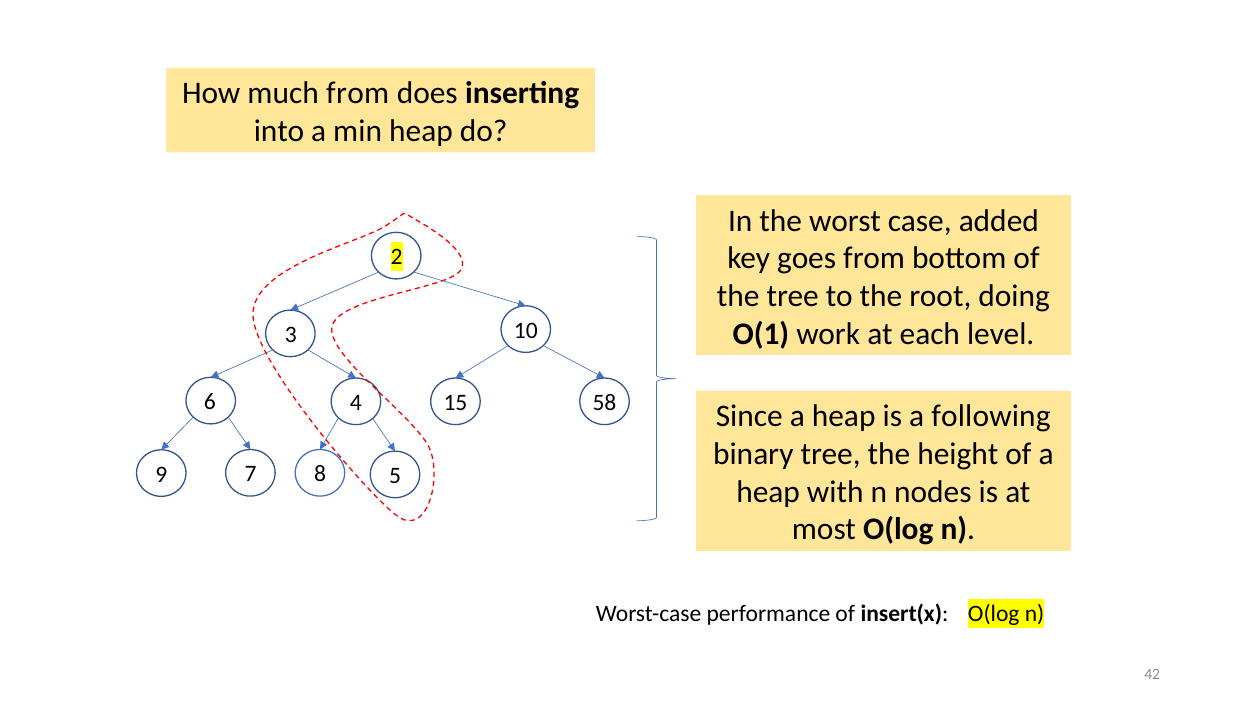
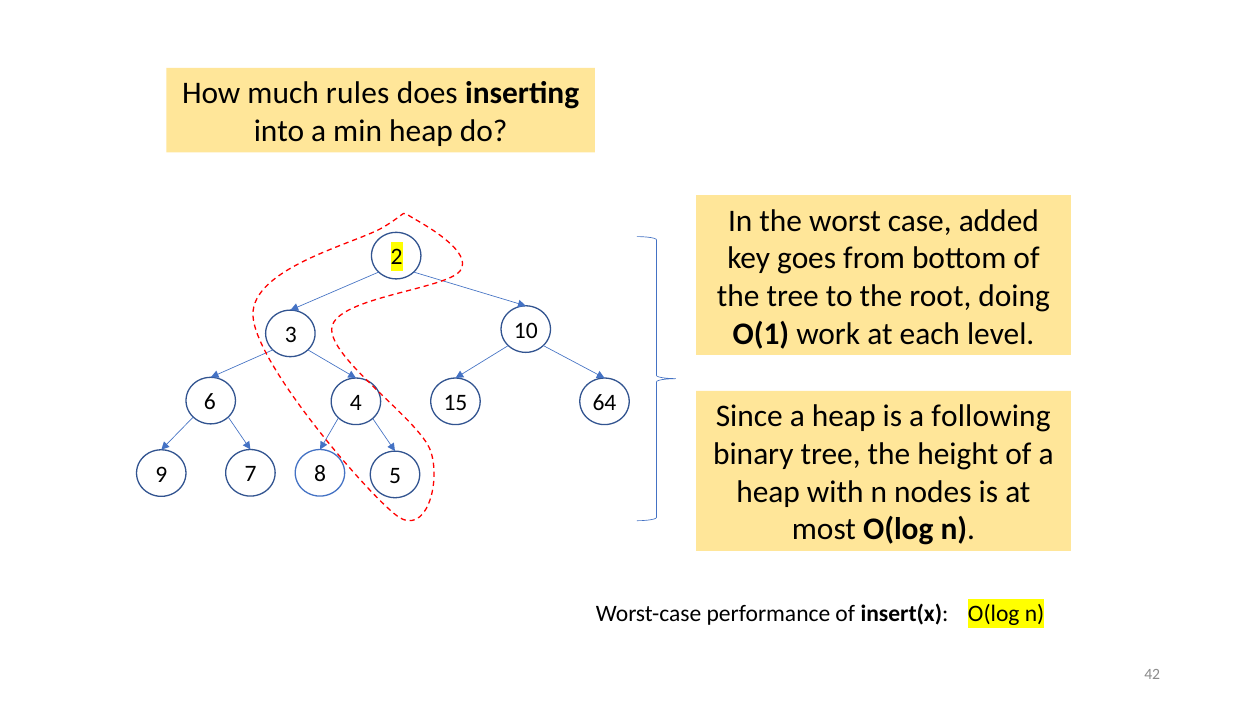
much from: from -> rules
58: 58 -> 64
